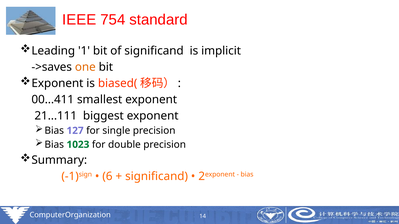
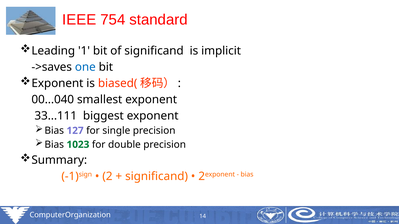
one colour: orange -> blue
00...411: 00...411 -> 00...040
21...111: 21...111 -> 33...111
6: 6 -> 2
